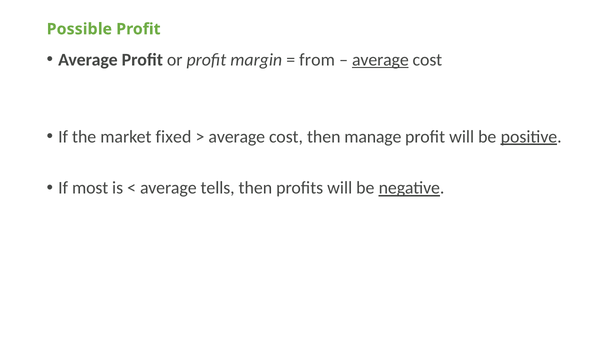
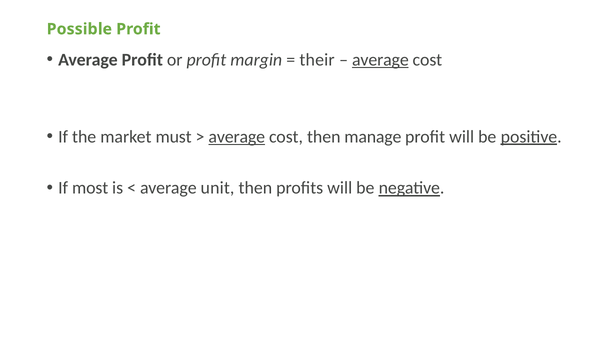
from: from -> their
fixed: fixed -> must
average at (237, 137) underline: none -> present
tells: tells -> unit
